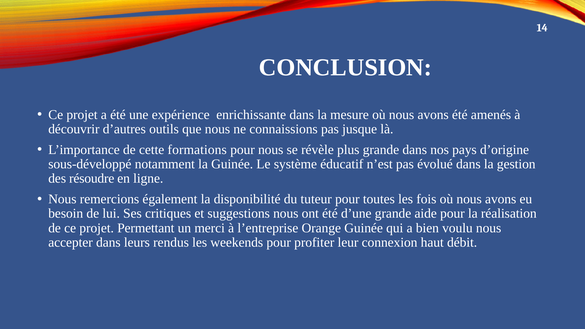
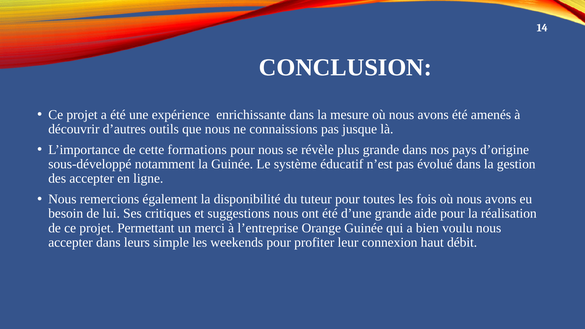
des résoudre: résoudre -> accepter
rendus: rendus -> simple
